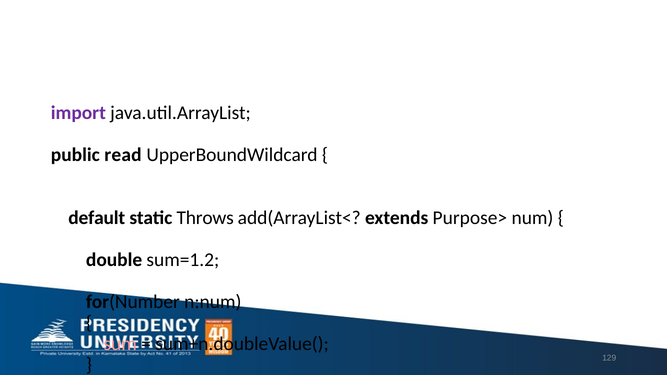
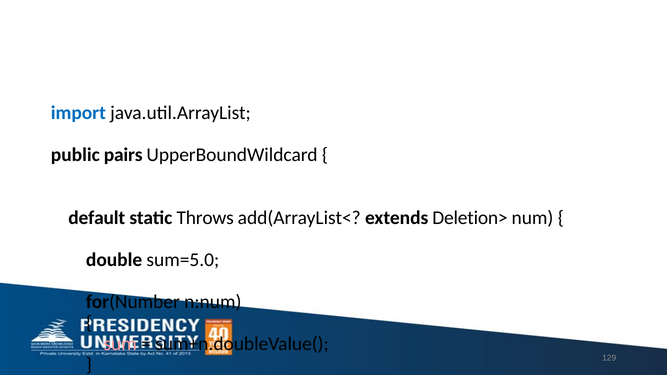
import colour: purple -> blue
read: read -> pairs
Purpose>: Purpose> -> Deletion>
sum=1.2: sum=1.2 -> sum=5.0
